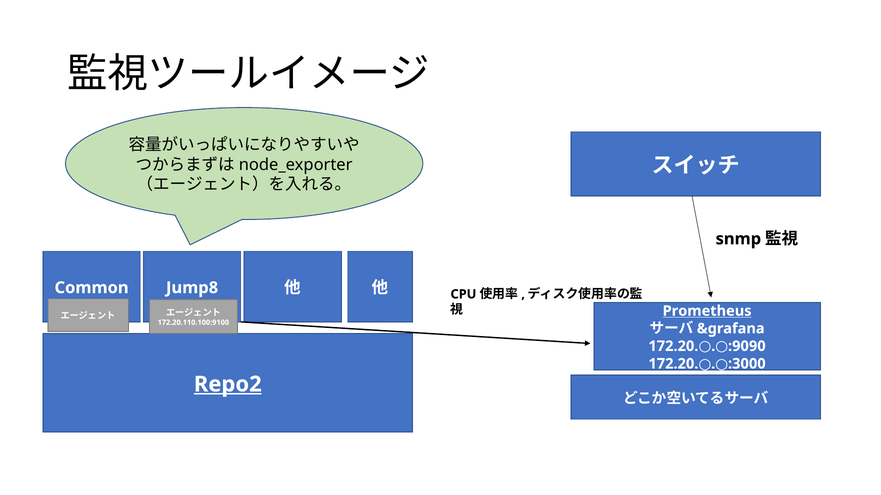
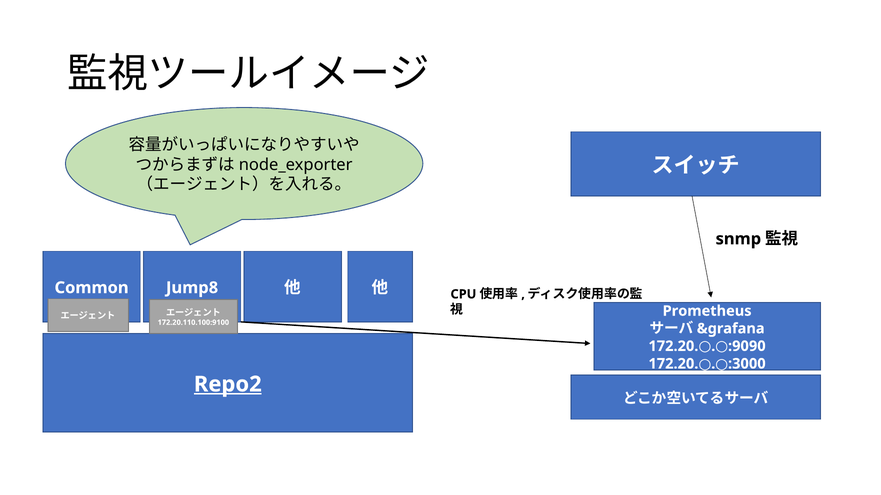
Prometheus underline: present -> none
